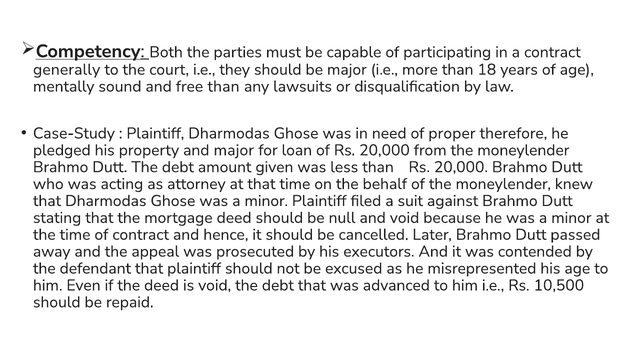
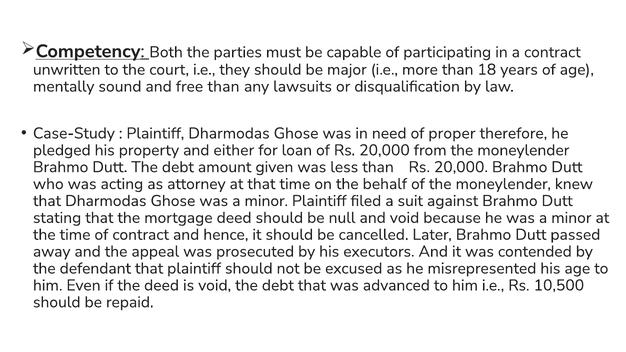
generally: generally -> unwritten
and major: major -> either
